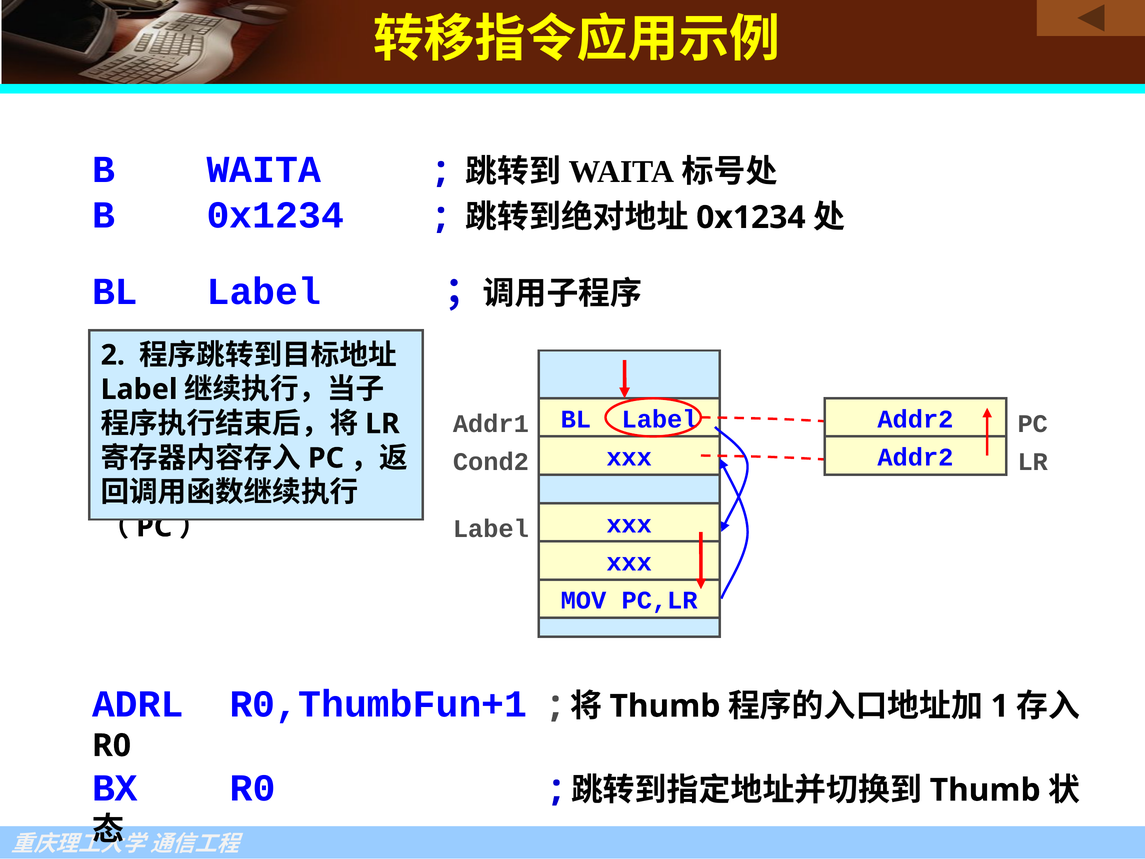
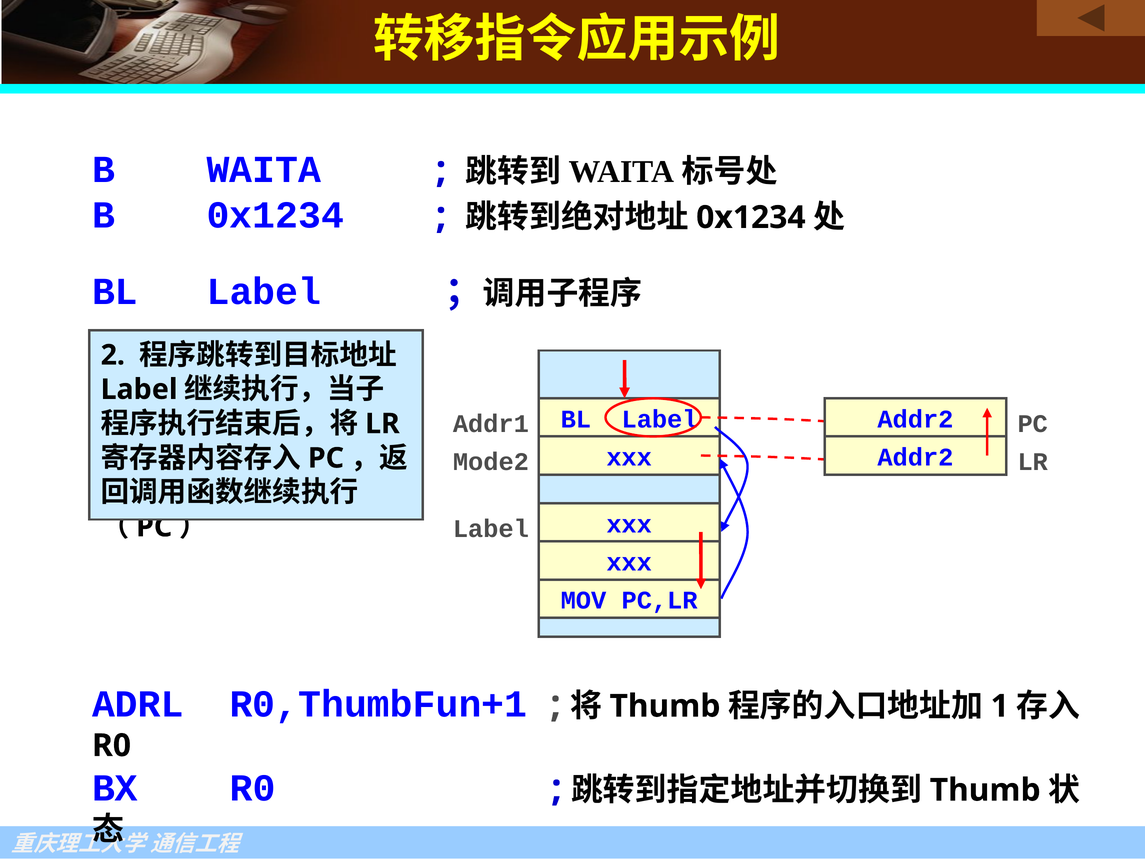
Cond2: Cond2 -> Mode2
